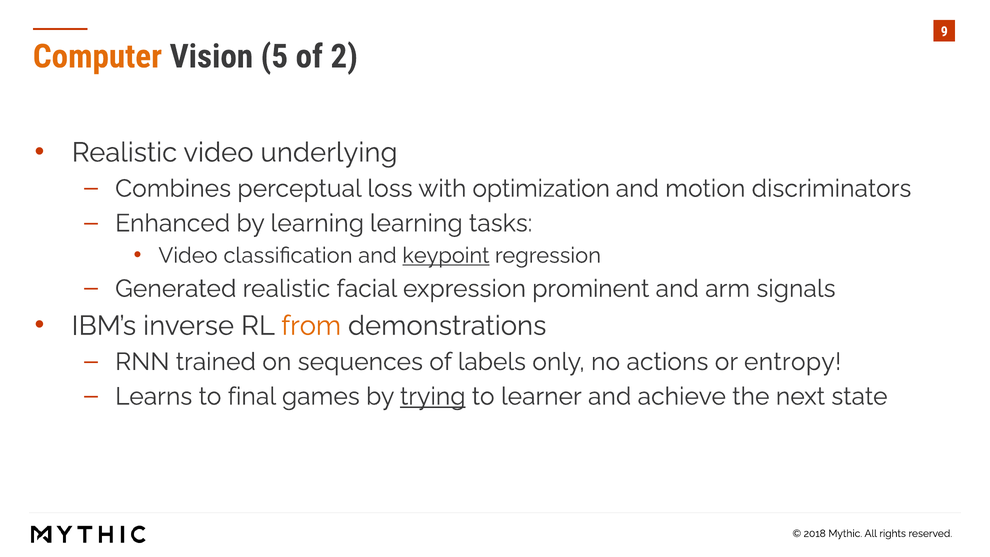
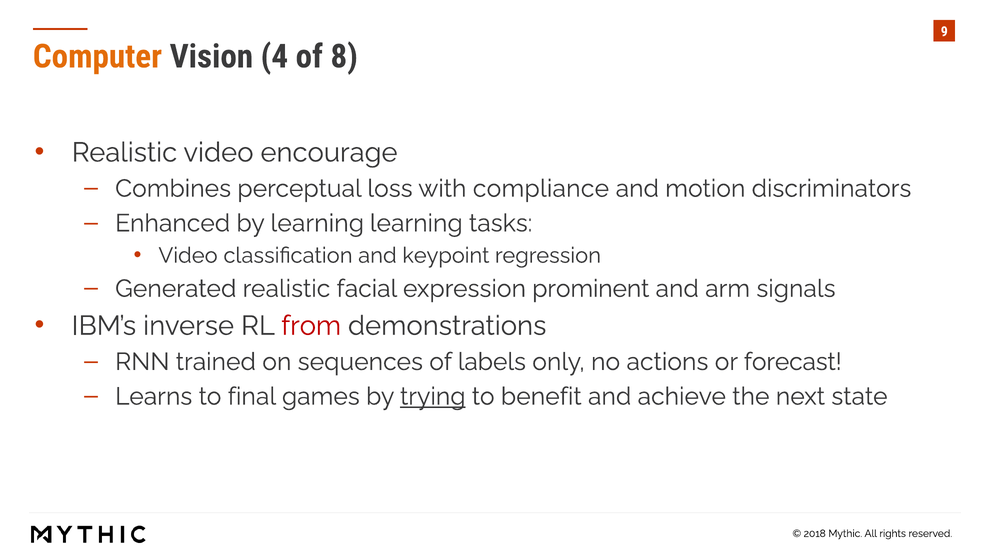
5: 5 -> 4
2: 2 -> 8
underlying: underlying -> encourage
optimization: optimization -> compliance
keypoint underline: present -> none
from colour: orange -> red
entropy: entropy -> forecast
learner: learner -> benefit
